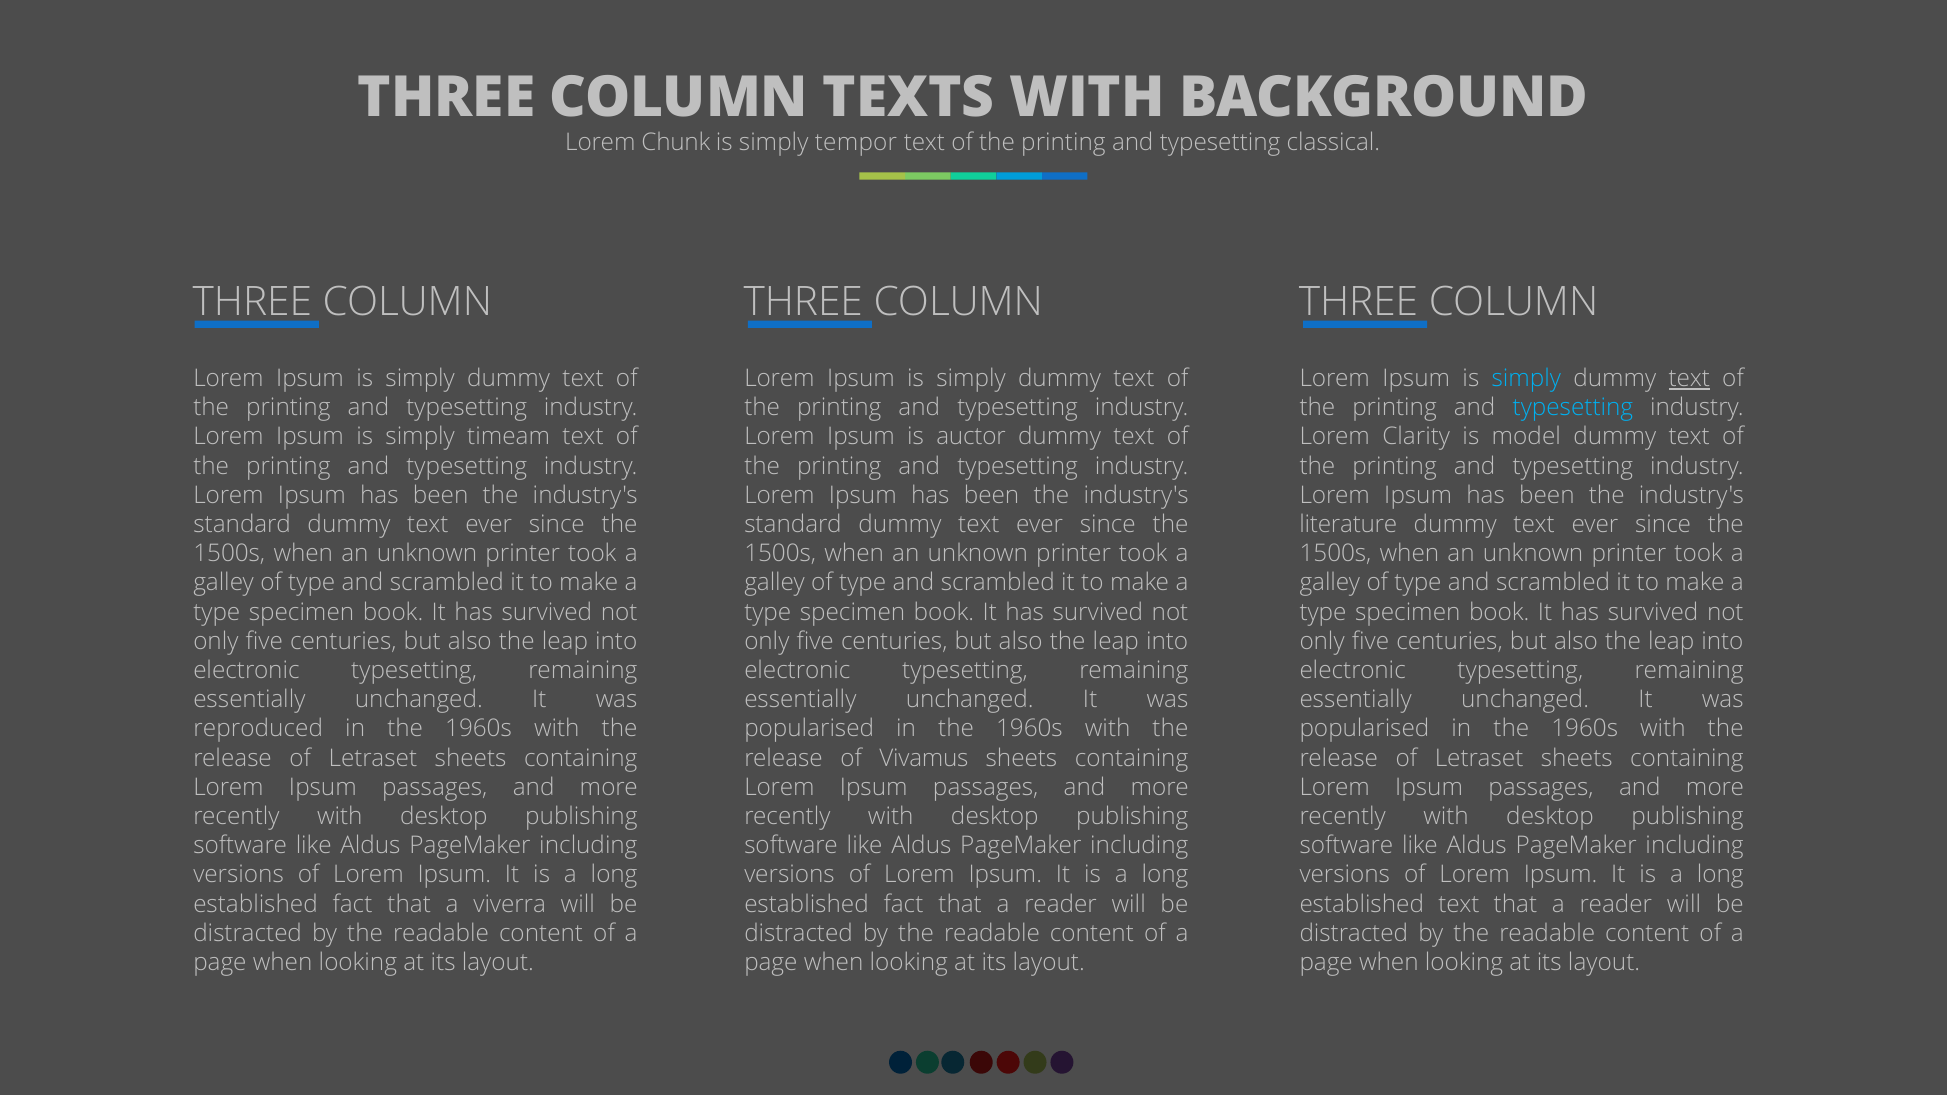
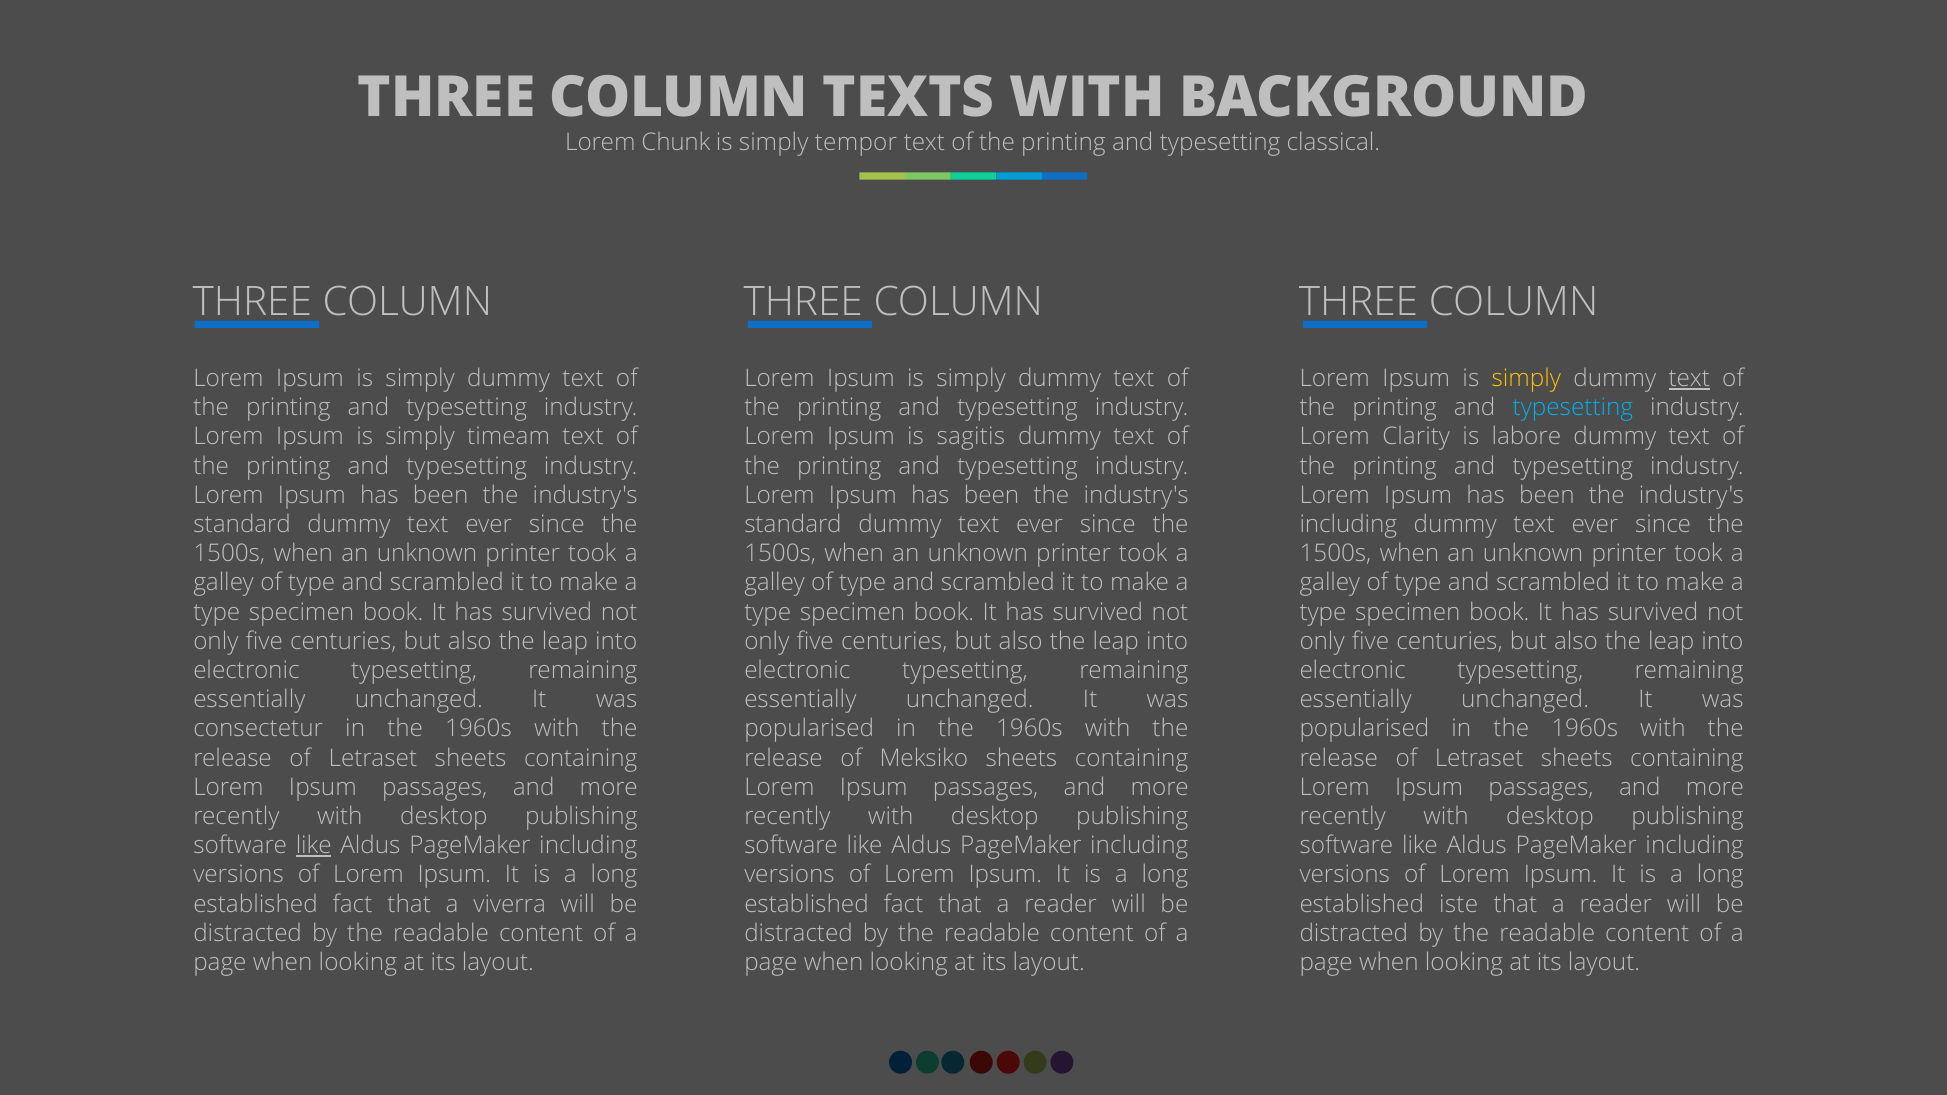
simply at (1526, 378) colour: light blue -> yellow
auctor: auctor -> sagitis
model: model -> labore
literature at (1348, 525): literature -> including
reproduced: reproduced -> consectetur
Vivamus: Vivamus -> Meksiko
like at (314, 846) underline: none -> present
established text: text -> iste
